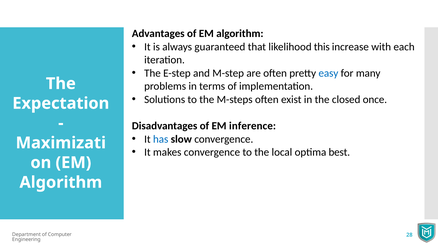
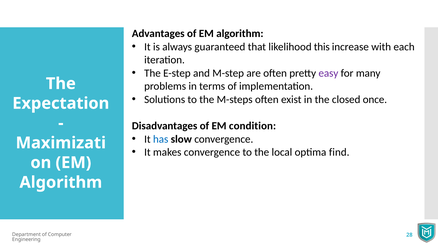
easy colour: blue -> purple
inference: inference -> condition
best: best -> find
